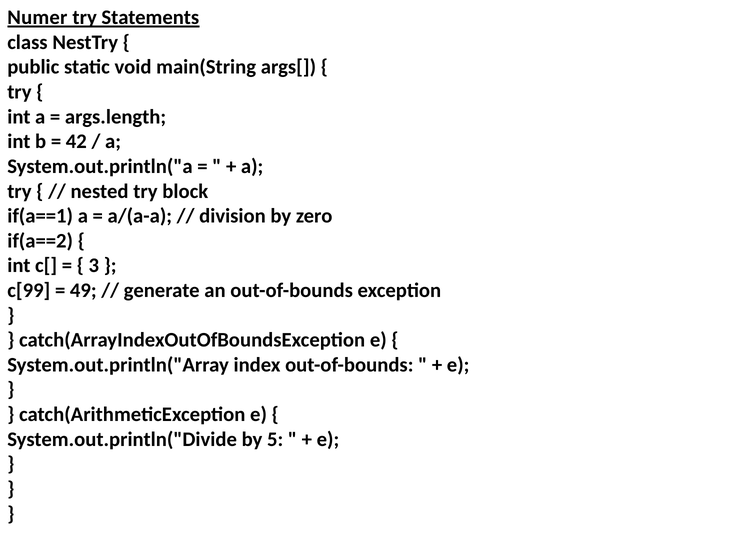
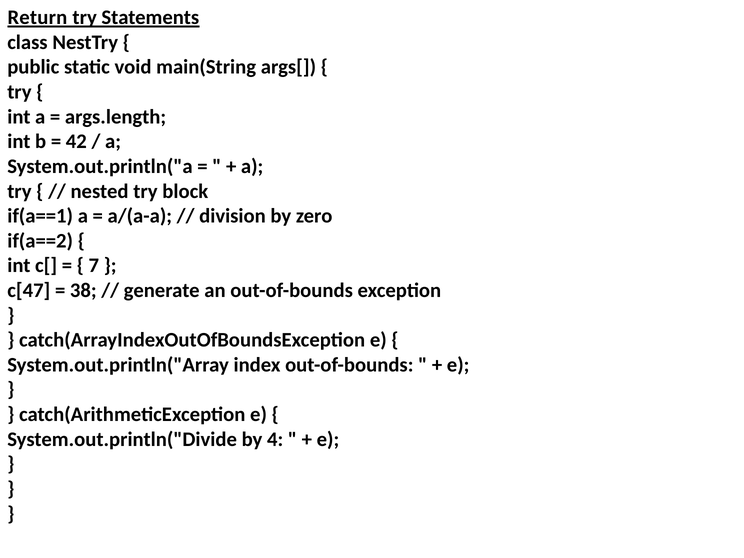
Numer: Numer -> Return
3: 3 -> 7
c[99: c[99 -> c[47
49: 49 -> 38
5: 5 -> 4
